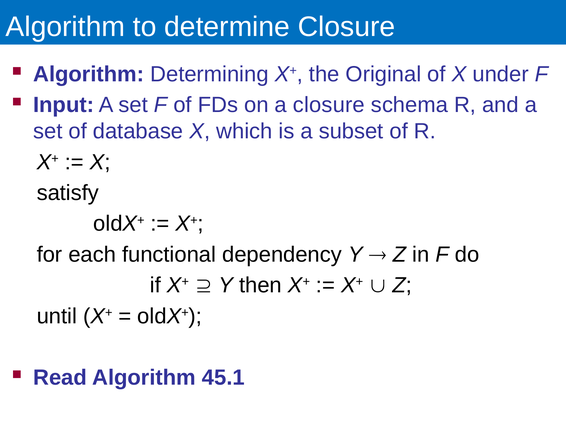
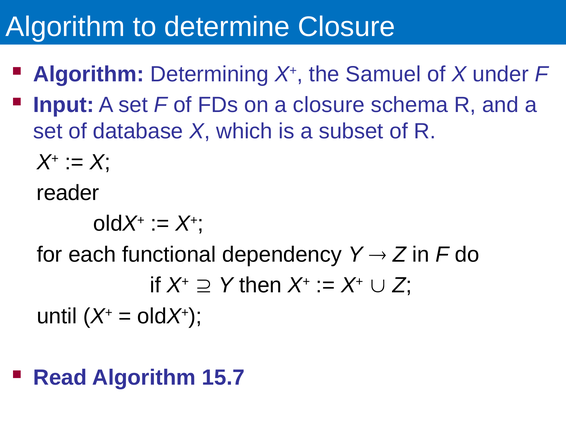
Original: Original -> Samuel
satisfy: satisfy -> reader
45.1: 45.1 -> 15.7
